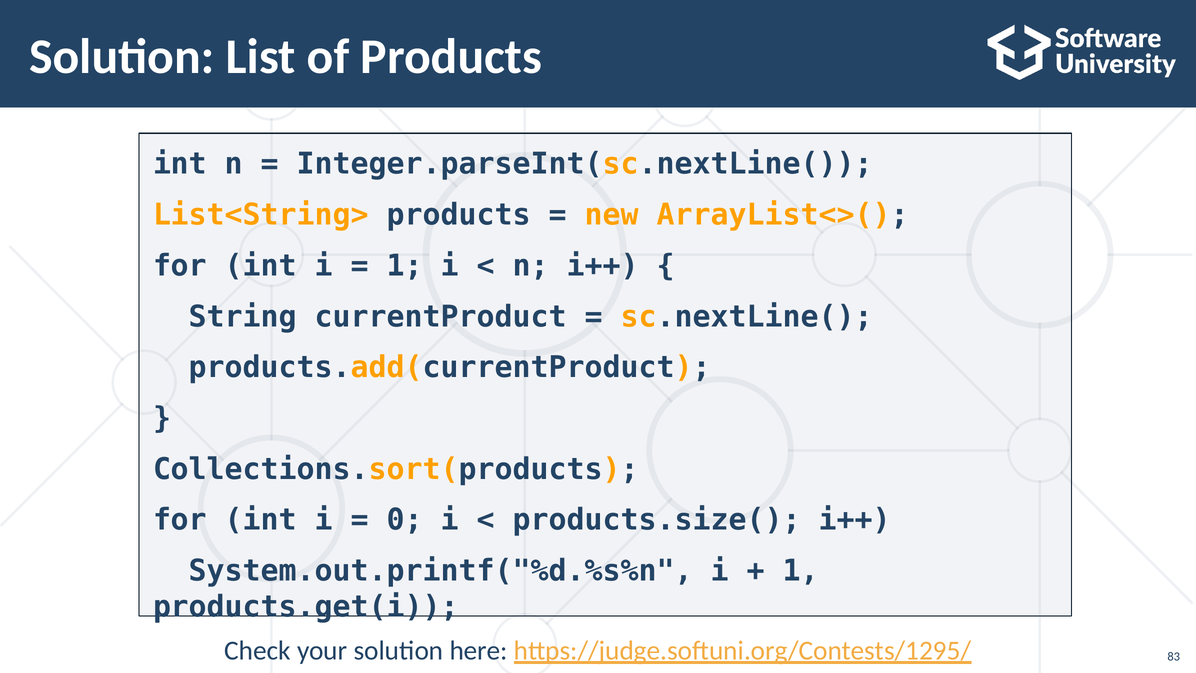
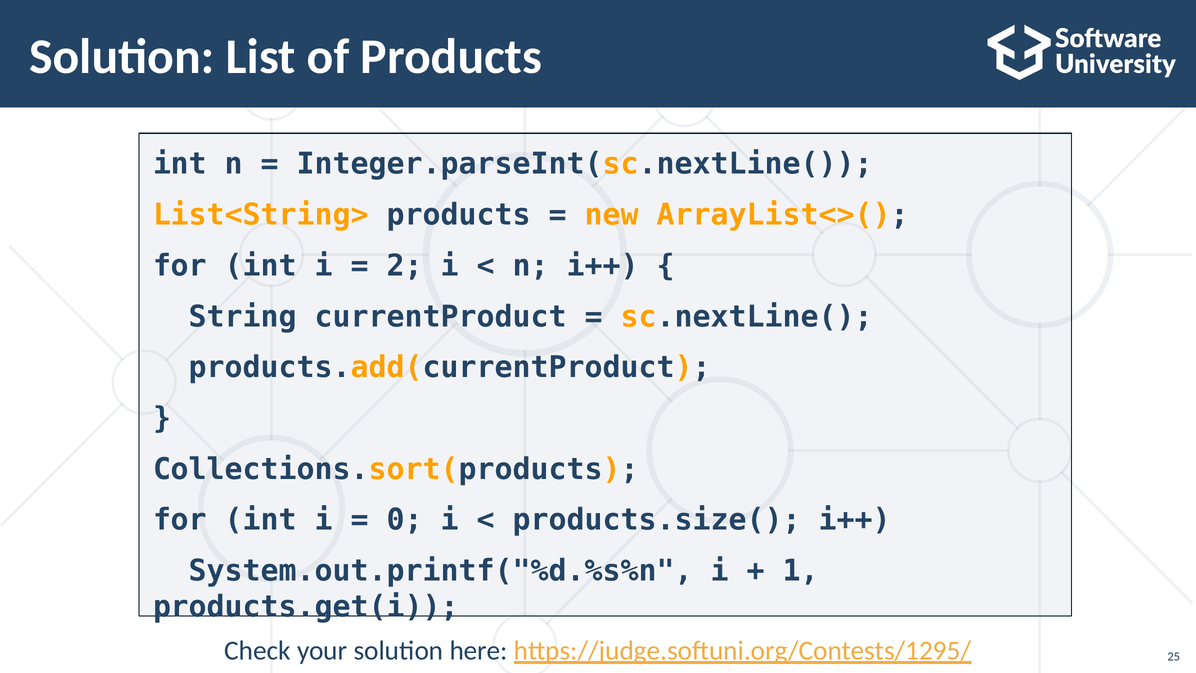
1 at (405, 266): 1 -> 2
83: 83 -> 25
